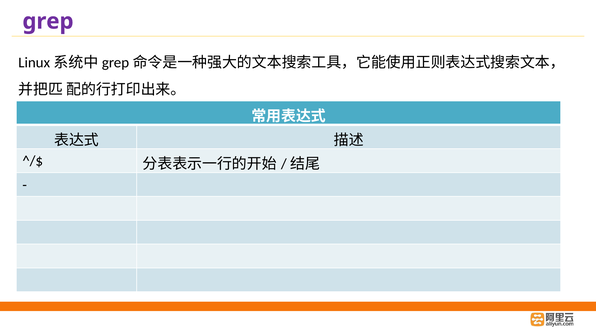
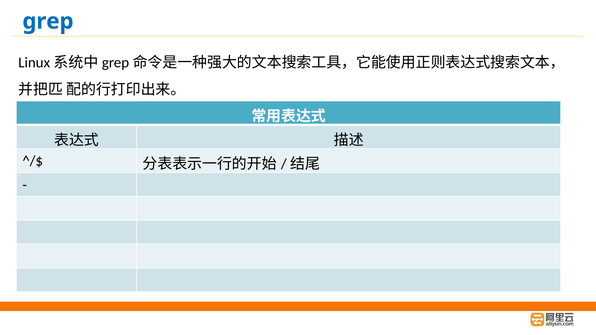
grep colour: purple -> blue
